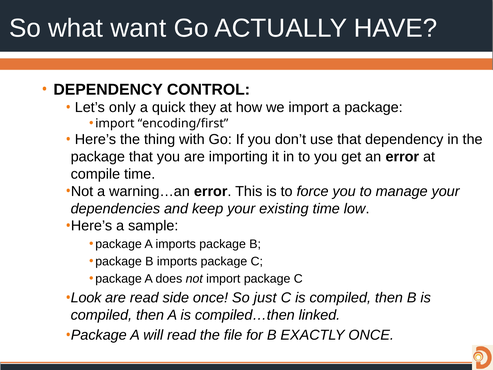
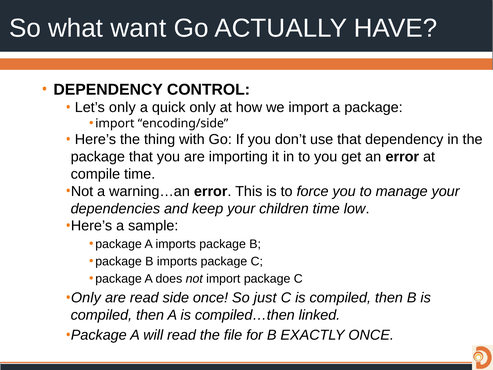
quick they: they -> only
encoding/first: encoding/first -> encoding/side
existing: existing -> children
Look at (86, 298): Look -> Only
